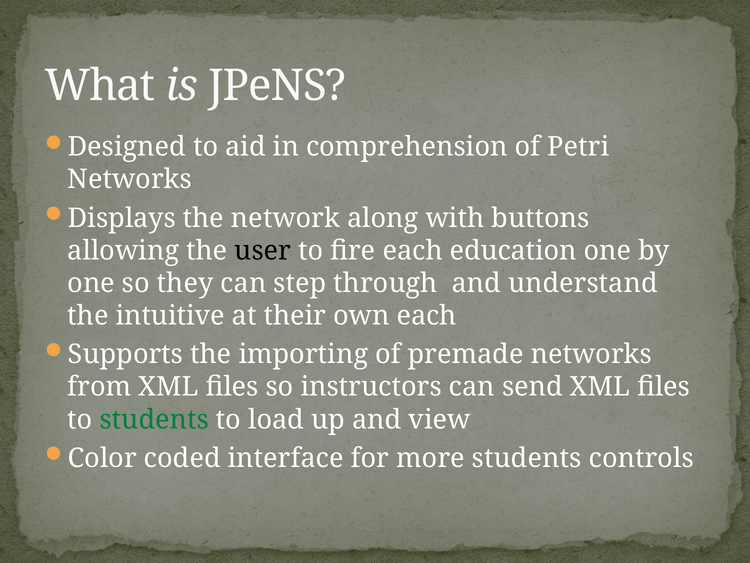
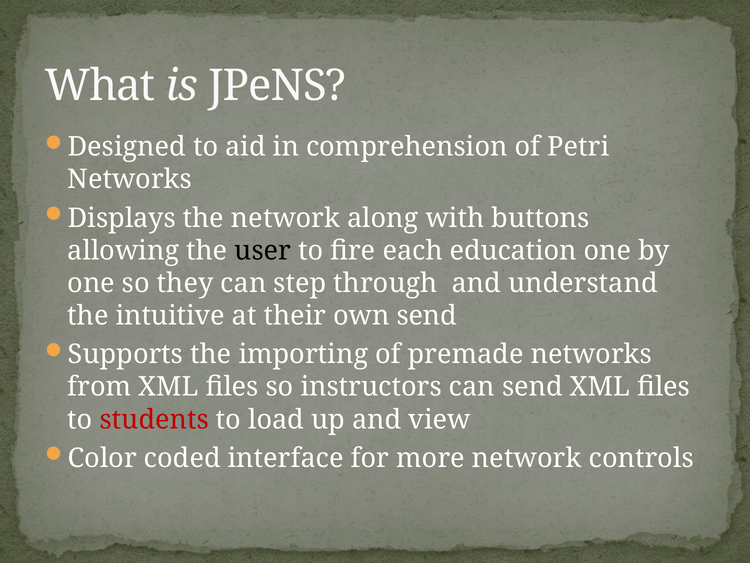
own each: each -> send
students at (154, 419) colour: green -> red
more students: students -> network
